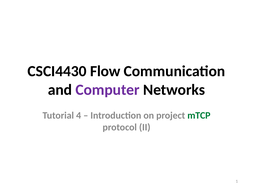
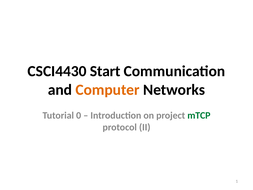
Flow: Flow -> Start
Computer colour: purple -> orange
4: 4 -> 0
